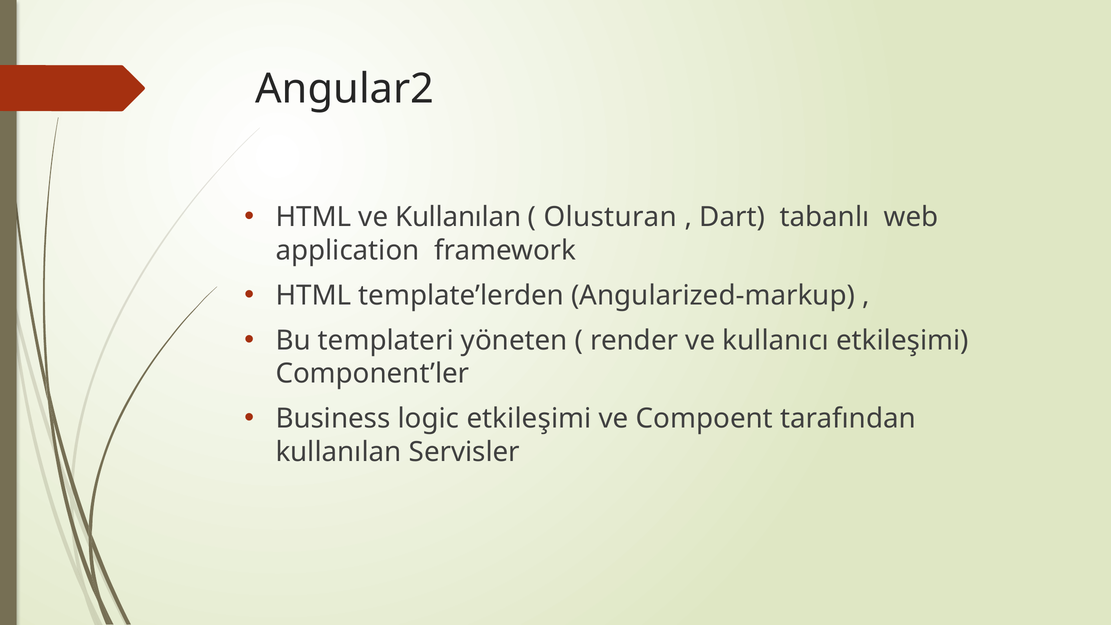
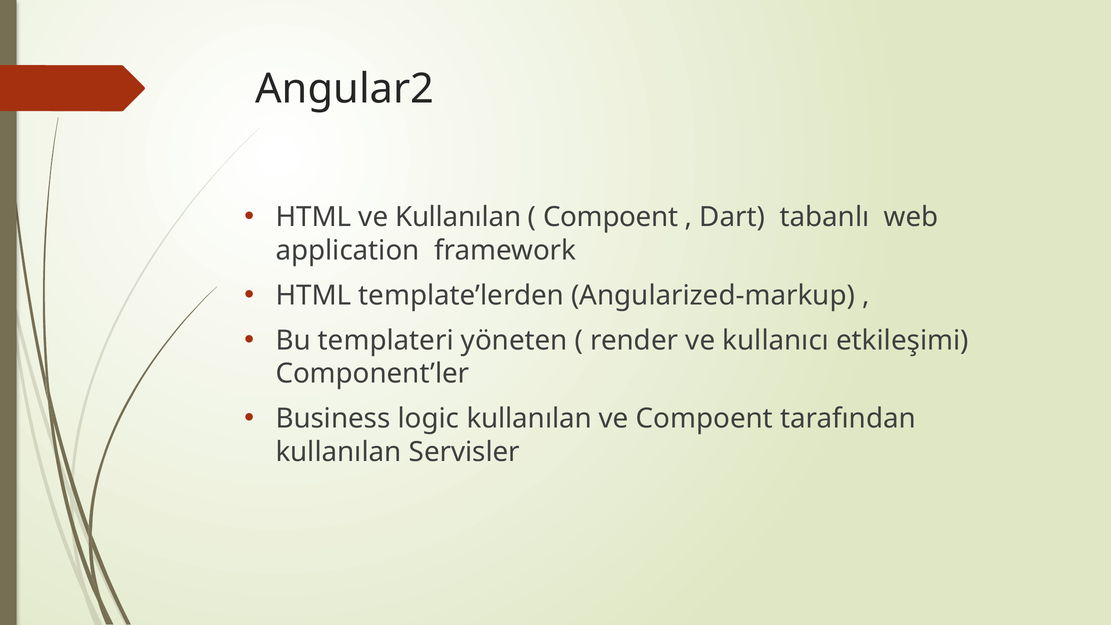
Olusturan at (610, 217): Olusturan -> Compoent
logic etkileşimi: etkileşimi -> kullanılan
